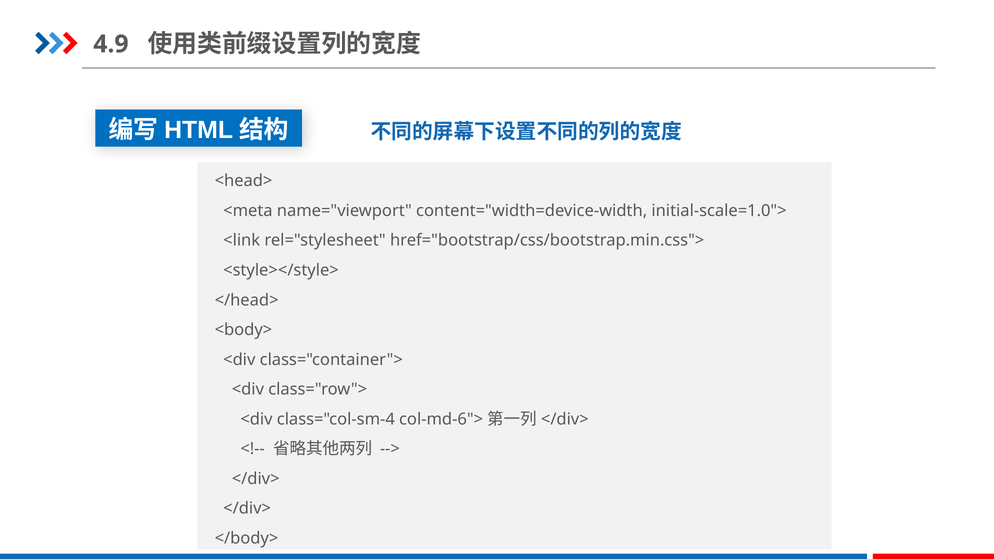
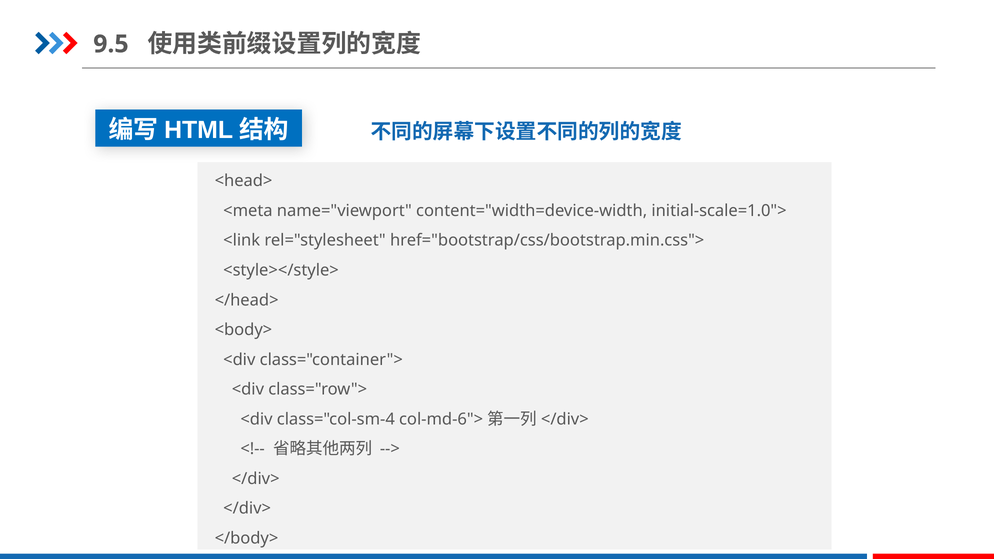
4.9: 4.9 -> 9.5
